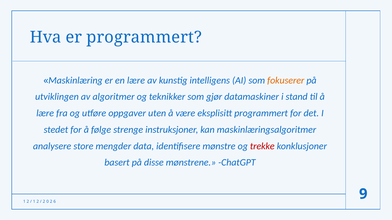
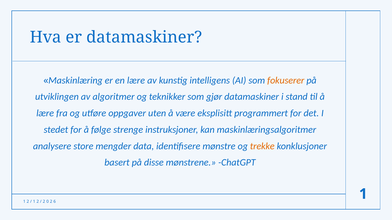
er programmert: programmert -> datamaskiner
trekke colour: red -> orange
9 at (363, 194): 9 -> 1
